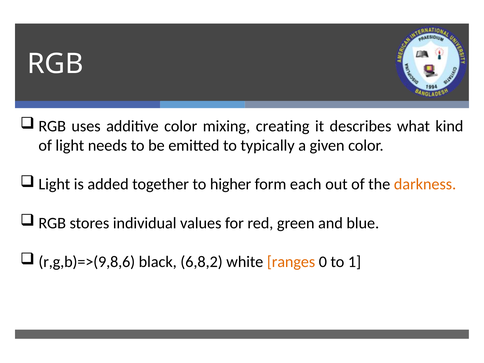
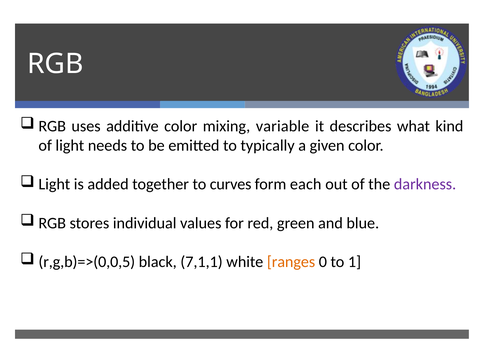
creating: creating -> variable
higher: higher -> curves
darkness colour: orange -> purple
r,g,b)=>(9,8,6: r,g,b)=>(9,8,6 -> r,g,b)=>(0,0,5
6,8,2: 6,8,2 -> 7,1,1
